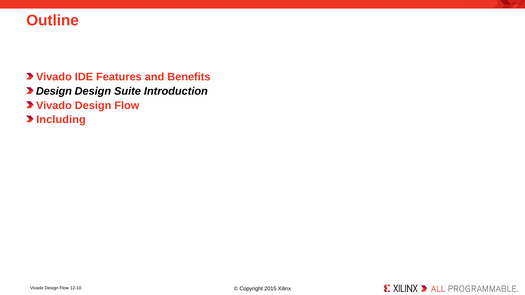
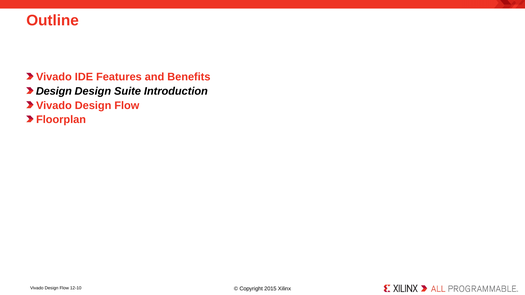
Including: Including -> Floorplan
